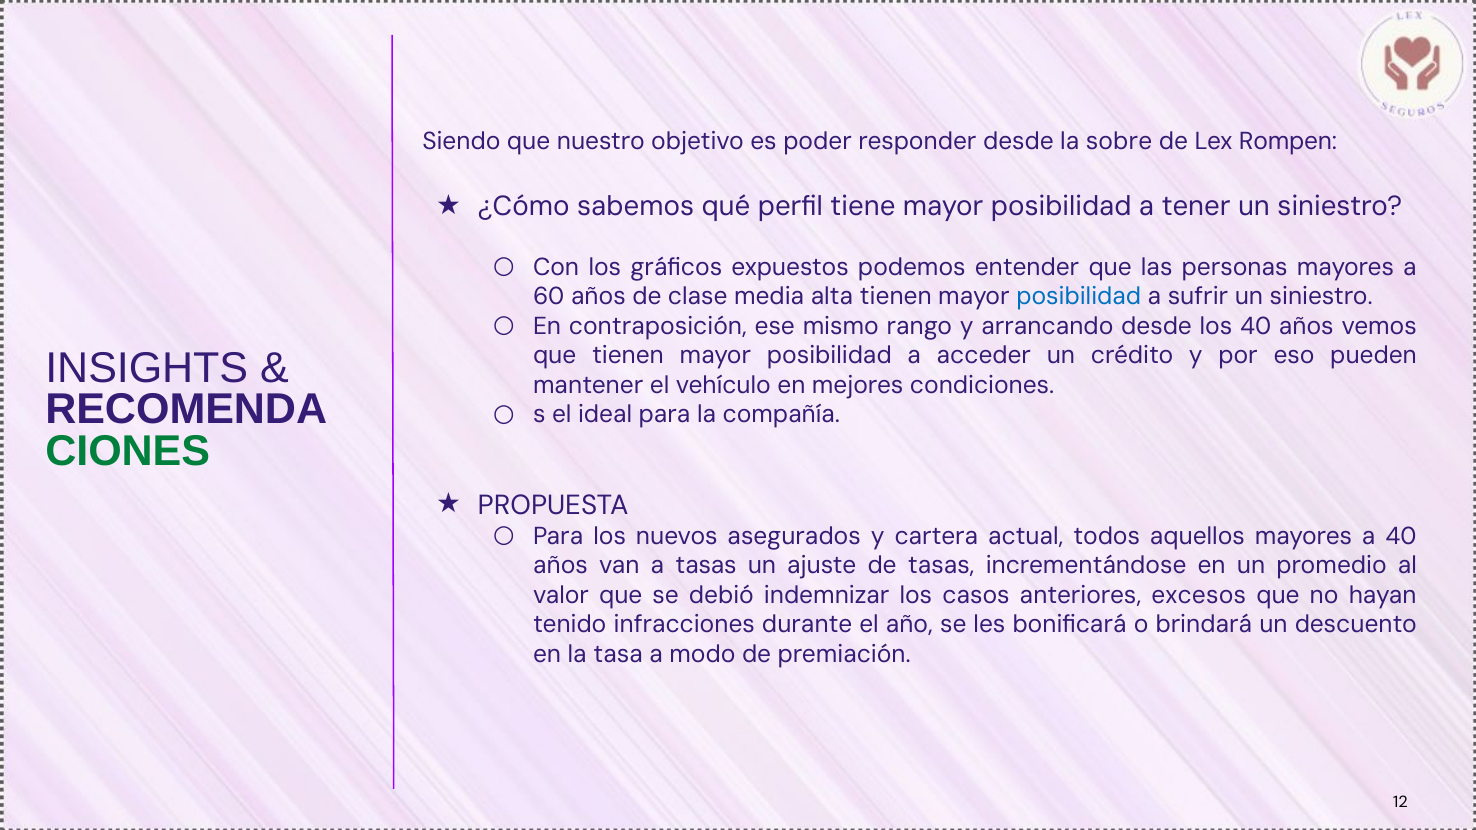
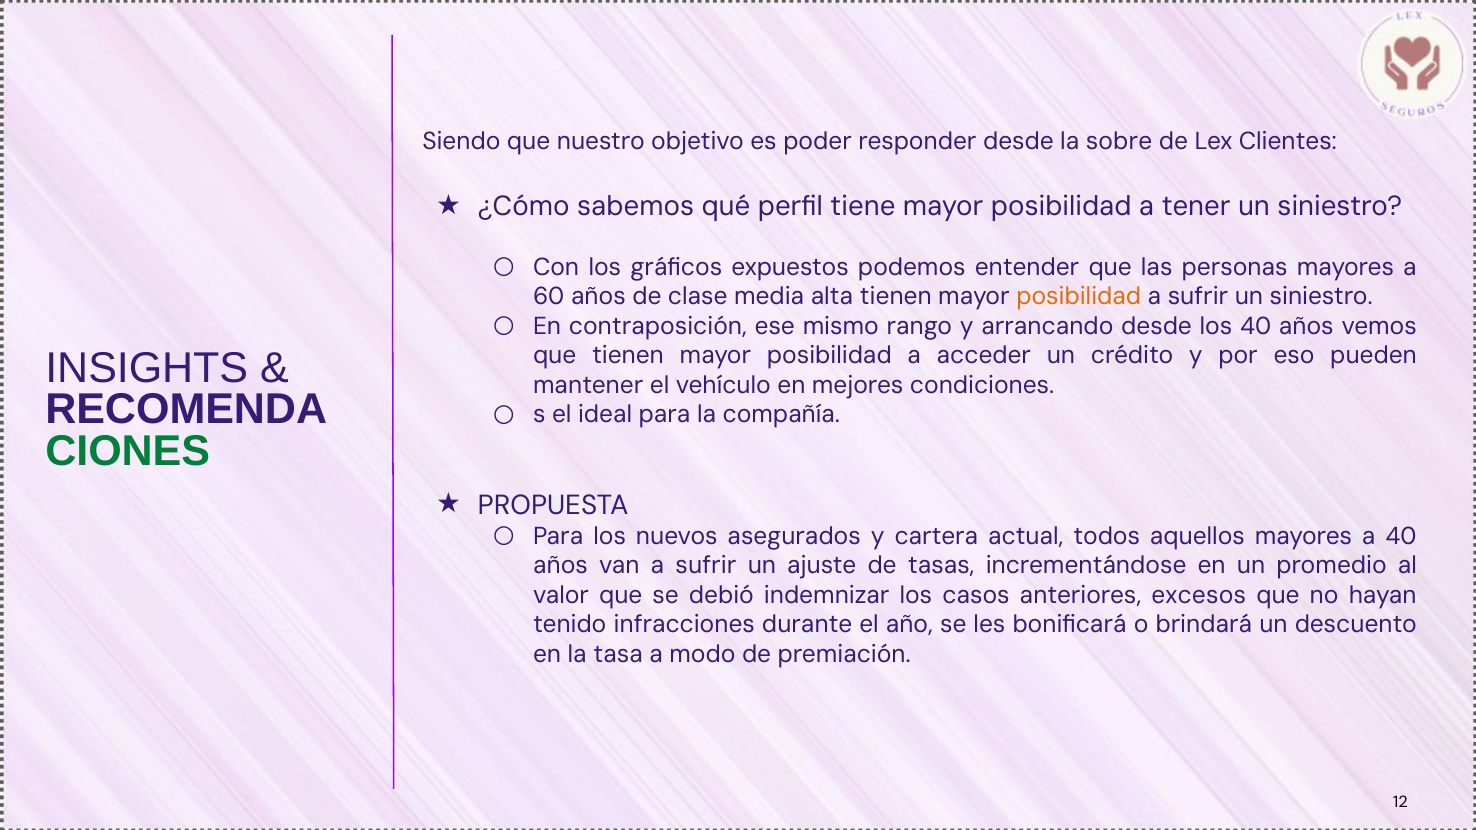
Rompen: Rompen -> Clientes
posibilidad at (1079, 297) colour: blue -> orange
van a tasas: tasas -> sufrir
